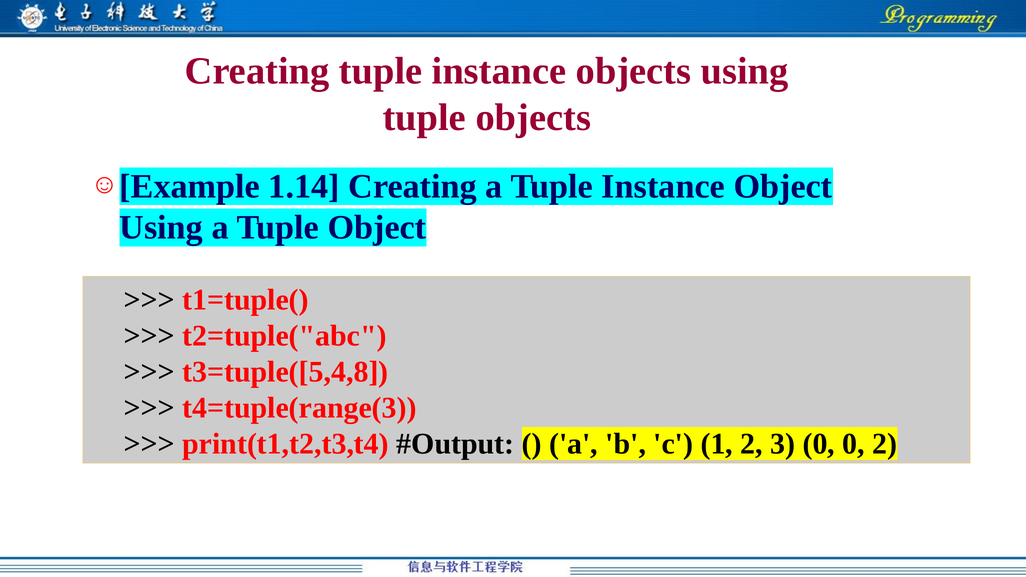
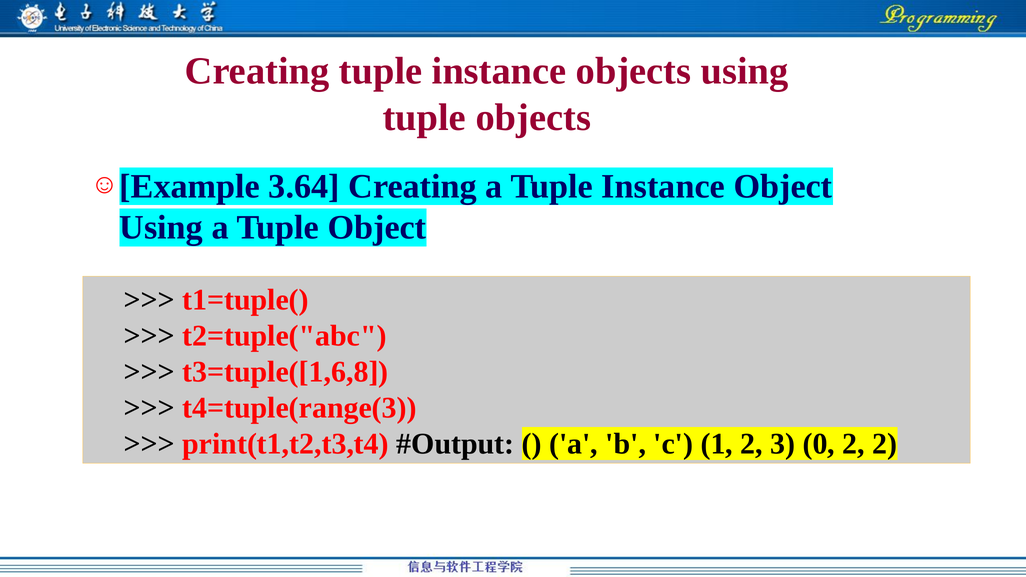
1.14: 1.14 -> 3.64
t3=tuple([5,4,8: t3=tuple([5,4,8 -> t3=tuple([1,6,8
0 0: 0 -> 2
